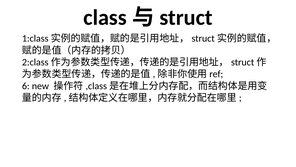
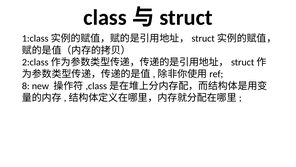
6: 6 -> 8
